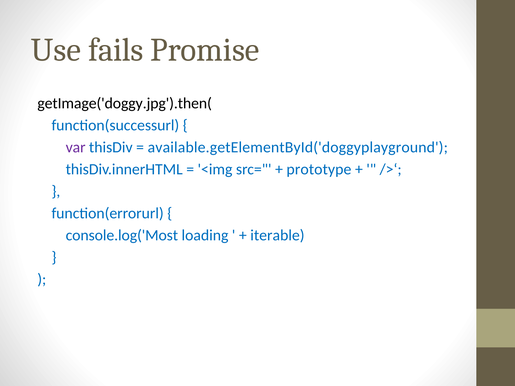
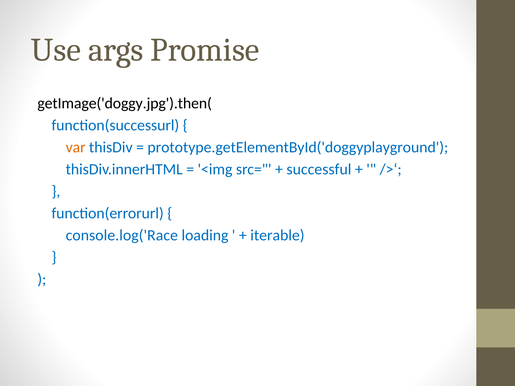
fails: fails -> args
var colour: purple -> orange
available.getElementById('doggyplayground: available.getElementById('doggyplayground -> prototype.getElementById('doggyplayground
prototype: prototype -> successful
console.log('Most: console.log('Most -> console.log('Race
